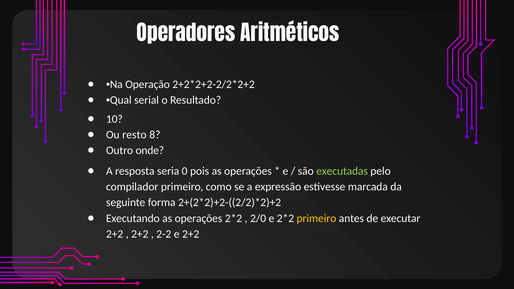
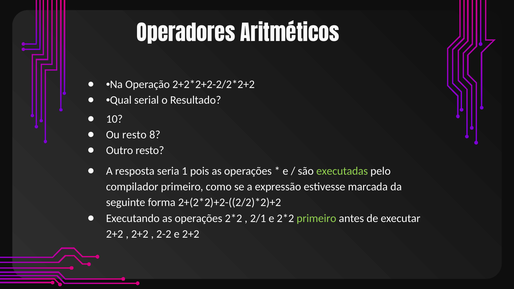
Outro onde: onde -> resto
0: 0 -> 1
2/0: 2/0 -> 2/1
primeiro at (316, 218) colour: yellow -> light green
